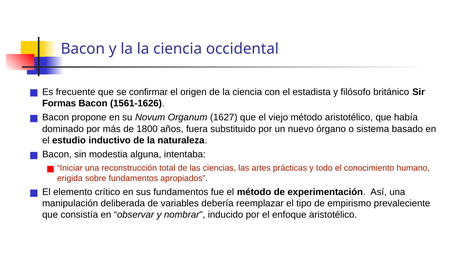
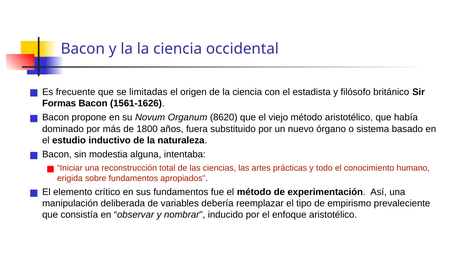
confirmar: confirmar -> limitadas
1627: 1627 -> 8620
